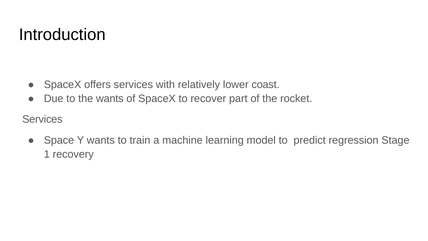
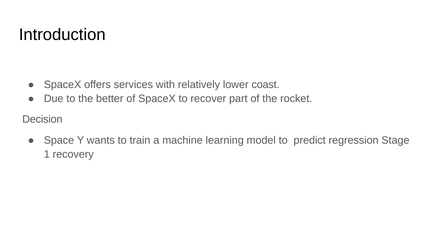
the wants: wants -> better
Services at (42, 119): Services -> Decision
